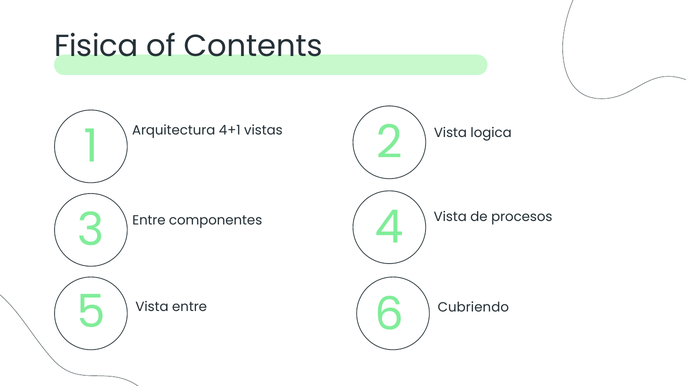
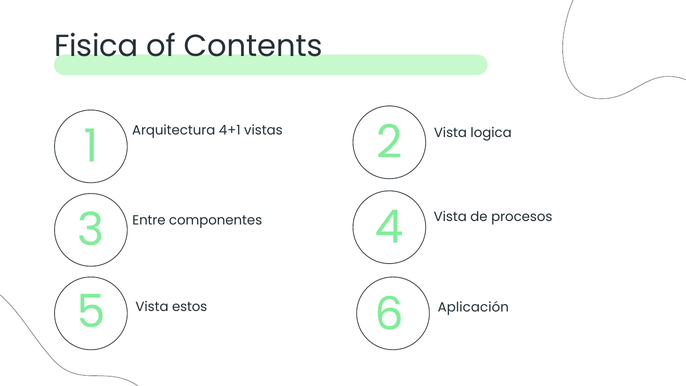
Vista entre: entre -> estos
Cubriendo: Cubriendo -> Aplicación
